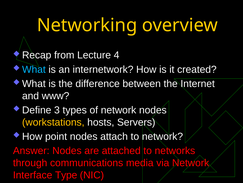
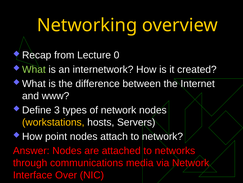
4: 4 -> 0
What at (34, 69) colour: light blue -> light green
Type: Type -> Over
